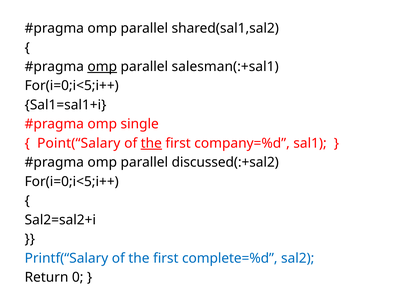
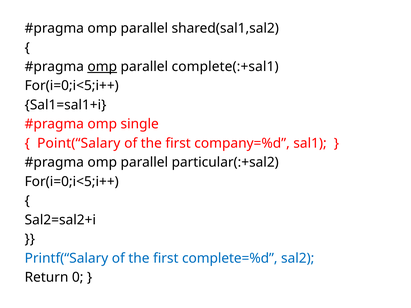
salesman(:+sal1: salesman(:+sal1 -> complete(:+sal1
the at (151, 143) underline: present -> none
discussed(:+sal2: discussed(:+sal2 -> particular(:+sal2
